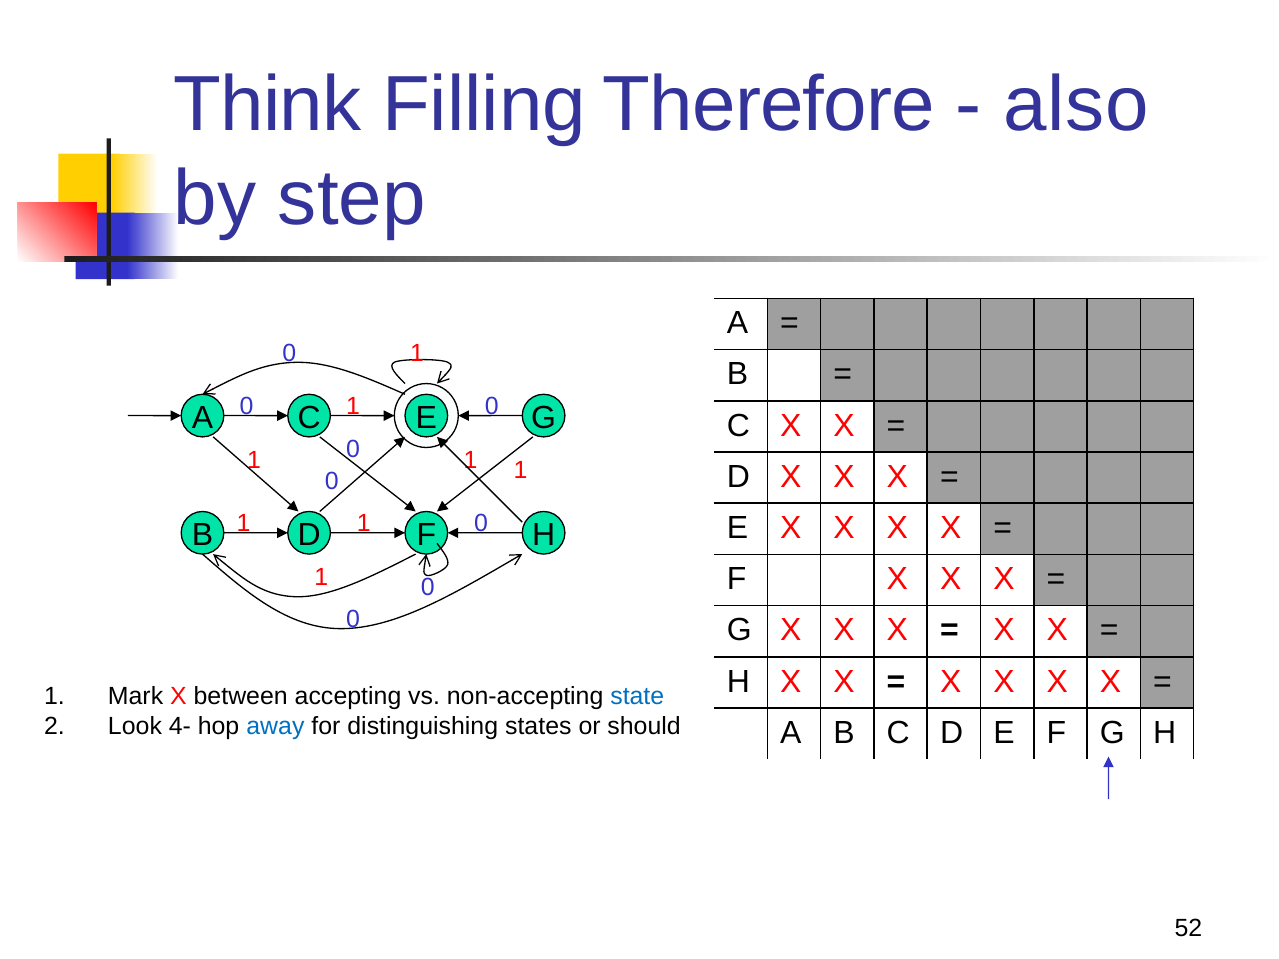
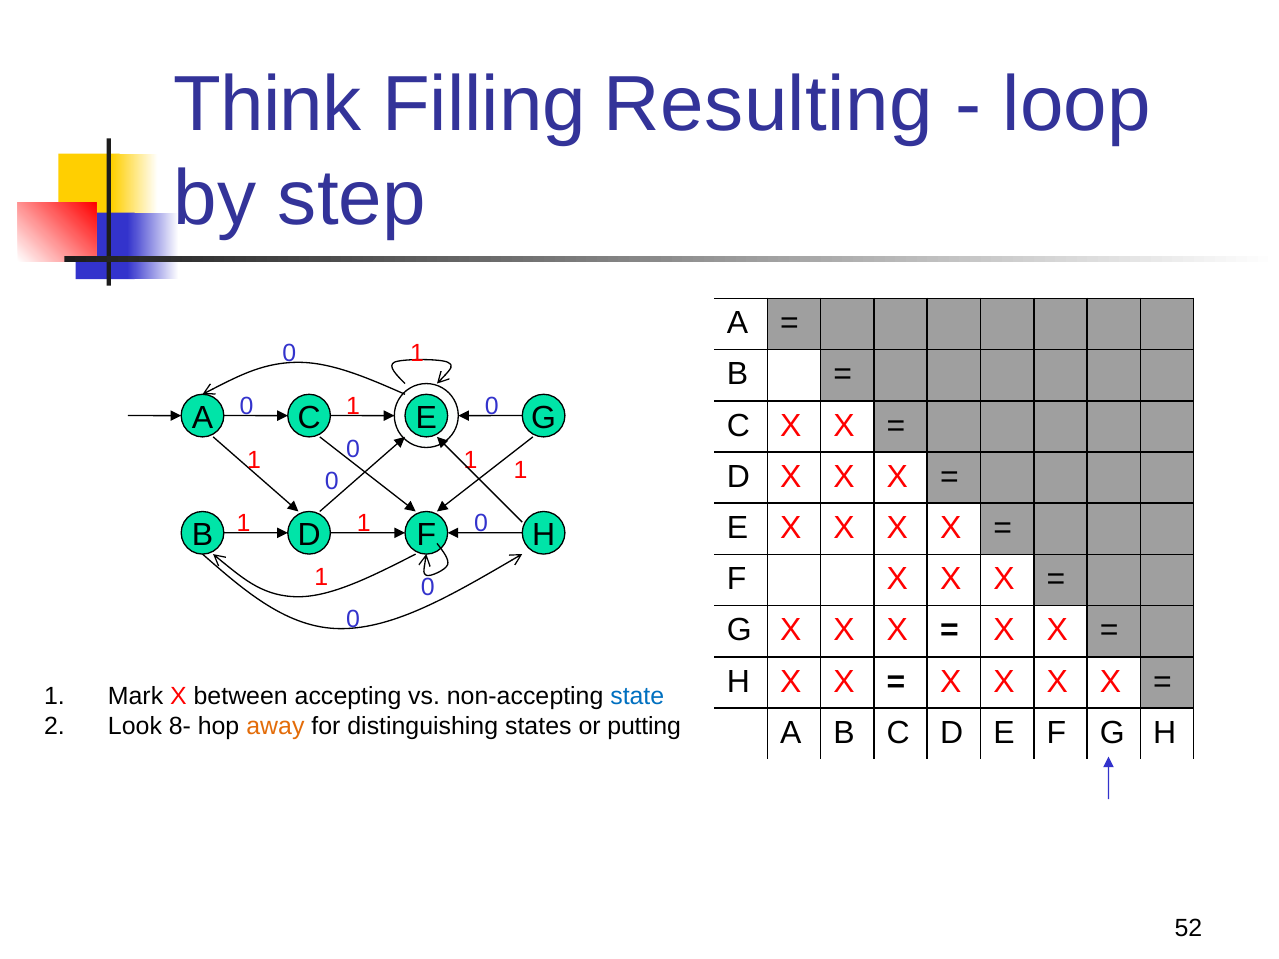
Therefore: Therefore -> Resulting
also: also -> loop
4-: 4- -> 8-
away colour: blue -> orange
should: should -> putting
